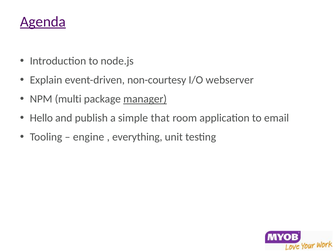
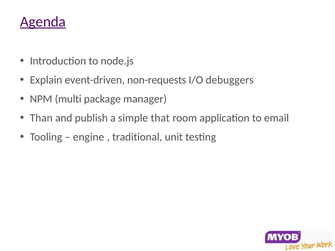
non-courtesy: non-courtesy -> non-requests
webserver: webserver -> debuggers
manager underline: present -> none
Hello: Hello -> Than
everything: everything -> traditional
